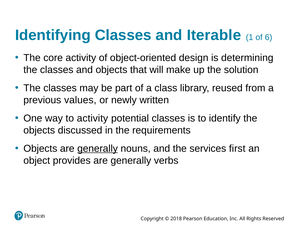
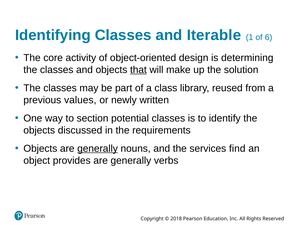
that underline: none -> present
to activity: activity -> section
first: first -> find
